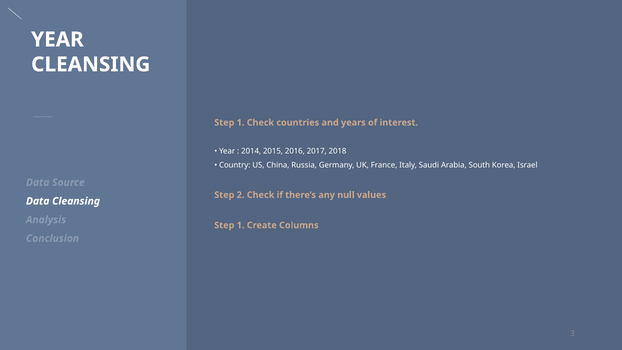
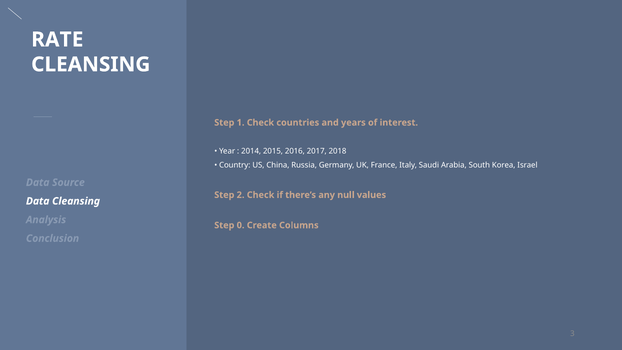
YEAR at (57, 40): YEAR -> RATE
1 at (241, 225): 1 -> 0
